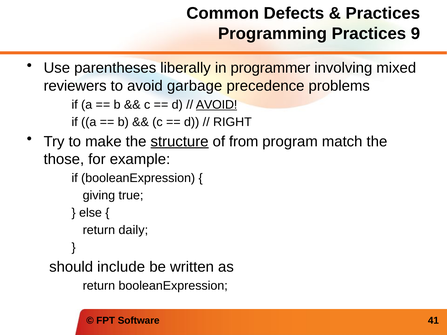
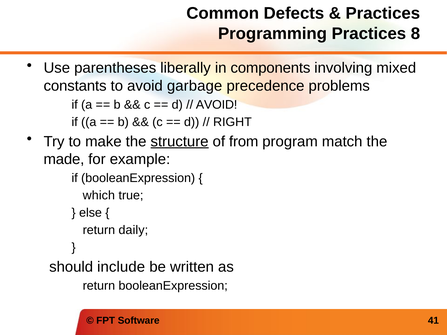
9: 9 -> 8
programmer: programmer -> components
reviewers: reviewers -> constants
AVOID at (217, 105) underline: present -> none
those: those -> made
giving: giving -> which
